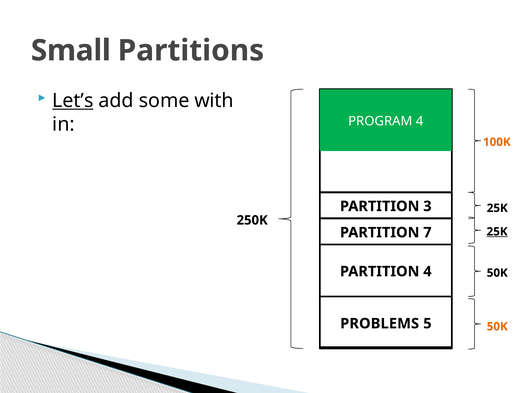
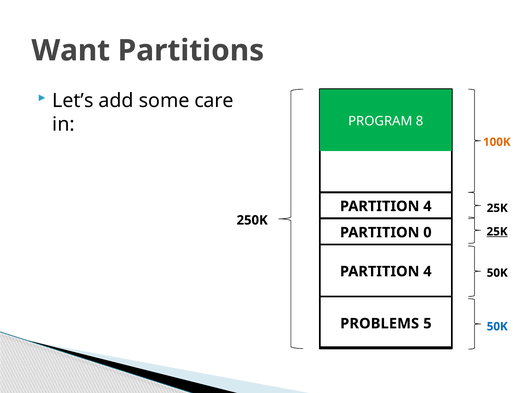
Small: Small -> Want
Let’s underline: present -> none
with: with -> care
PROGRAM 4: 4 -> 8
3 at (427, 206): 3 -> 4
7: 7 -> 0
50K at (497, 327) colour: orange -> blue
